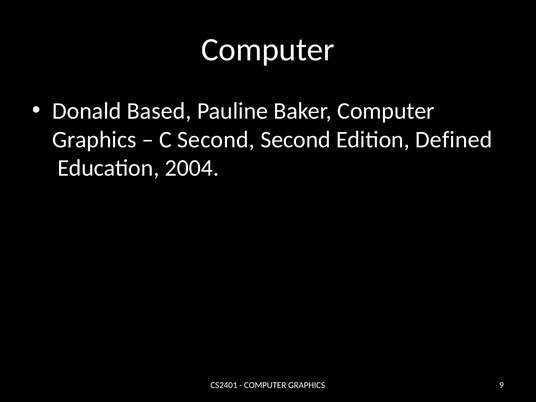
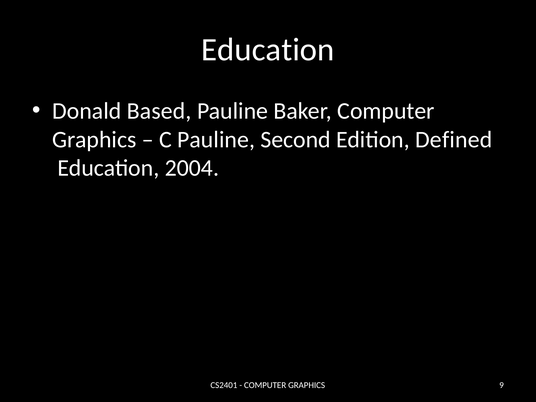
Computer at (268, 50): Computer -> Education
C Second: Second -> Pauline
